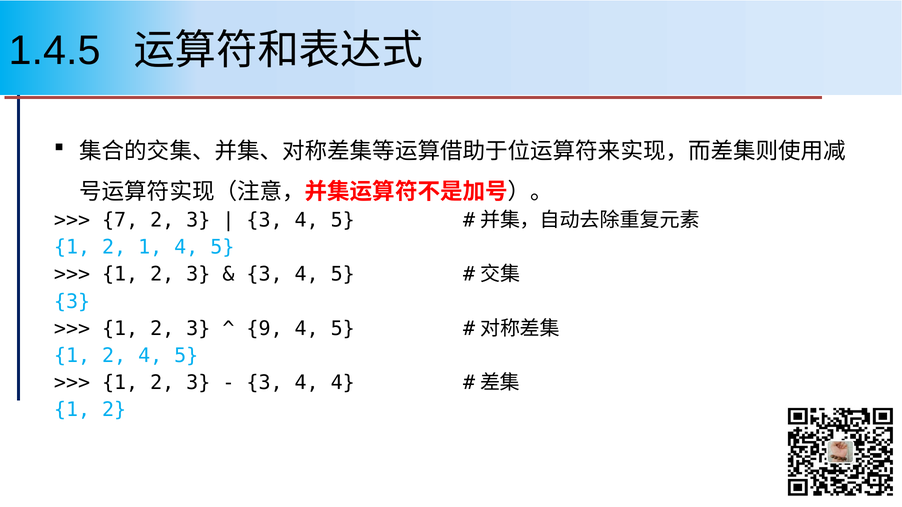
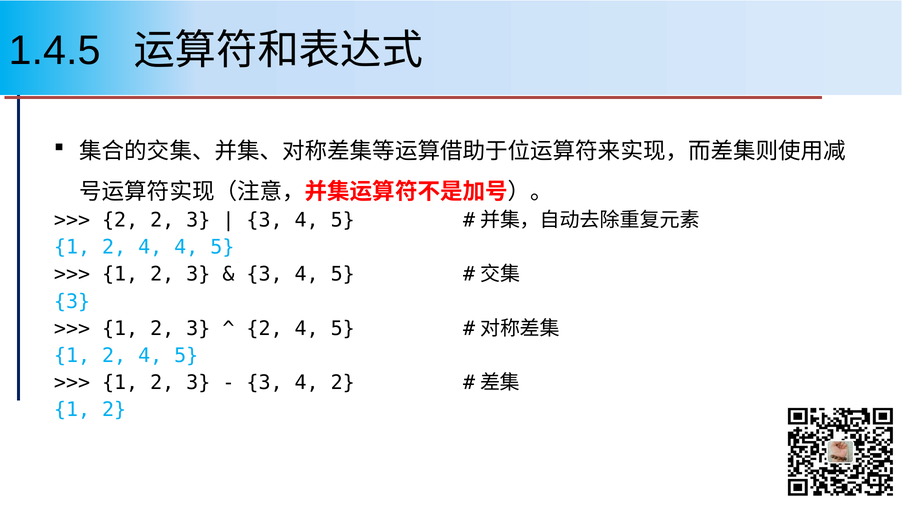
7 at (120, 220): 7 -> 2
1 at (150, 248): 1 -> 4
9 at (265, 329): 9 -> 2
4 4: 4 -> 2
